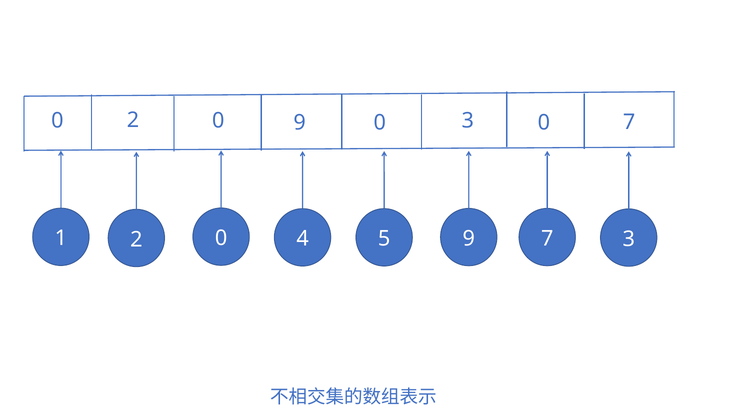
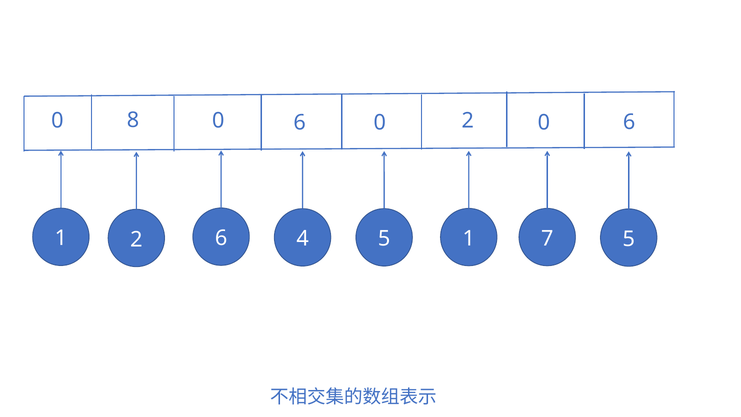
0 2: 2 -> 8
9 at (300, 122): 9 -> 6
0 3: 3 -> 2
7 at (629, 122): 7 -> 6
0 at (221, 238): 0 -> 6
4 5 9: 9 -> 1
7 3: 3 -> 5
